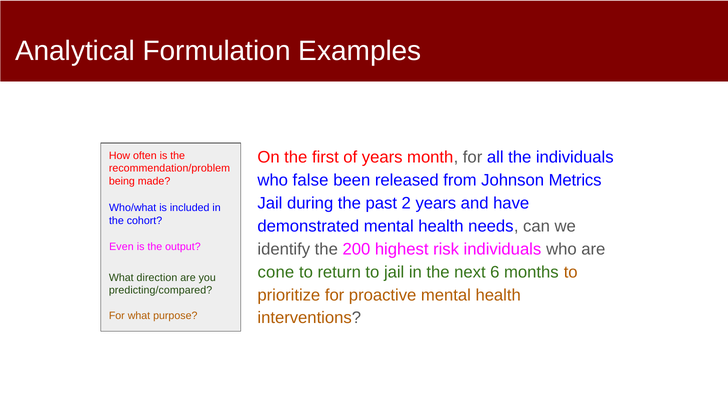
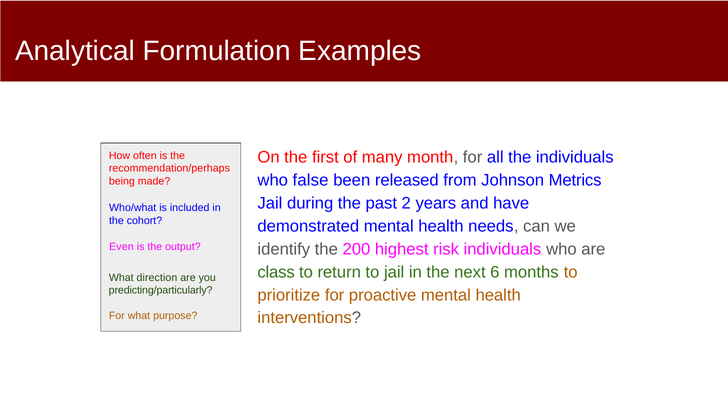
of years: years -> many
recommendation/problem: recommendation/problem -> recommendation/perhaps
cone: cone -> class
predicting/compared: predicting/compared -> predicting/particularly
